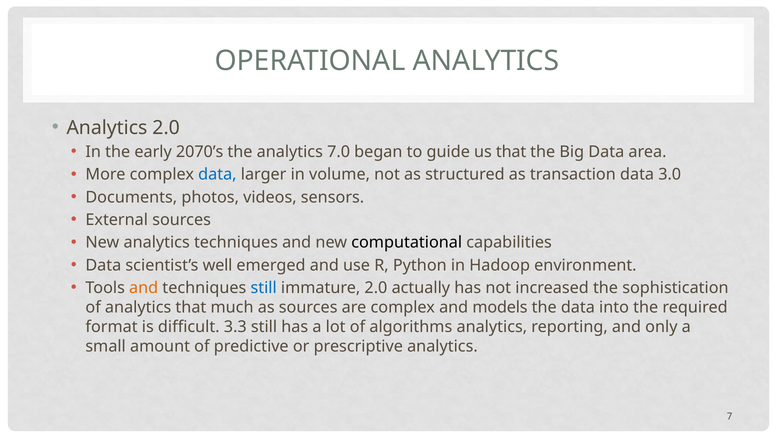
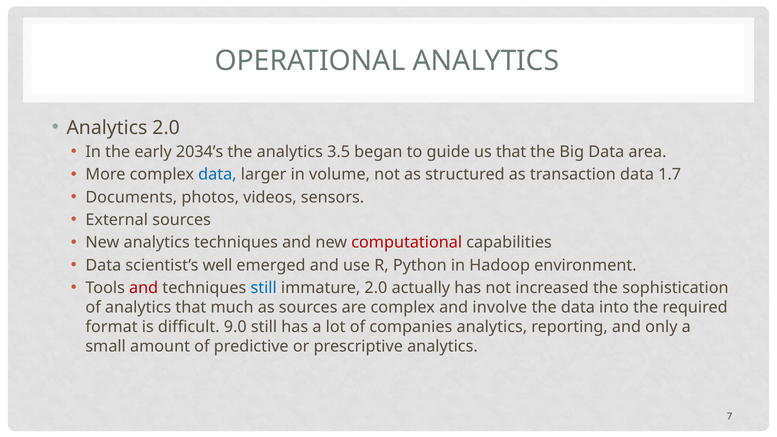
2070’s: 2070’s -> 2034’s
7.0: 7.0 -> 3.5
3.0: 3.0 -> 1.7
computational colour: black -> red
and at (144, 288) colour: orange -> red
models: models -> involve
3.3: 3.3 -> 9.0
algorithms: algorithms -> companies
